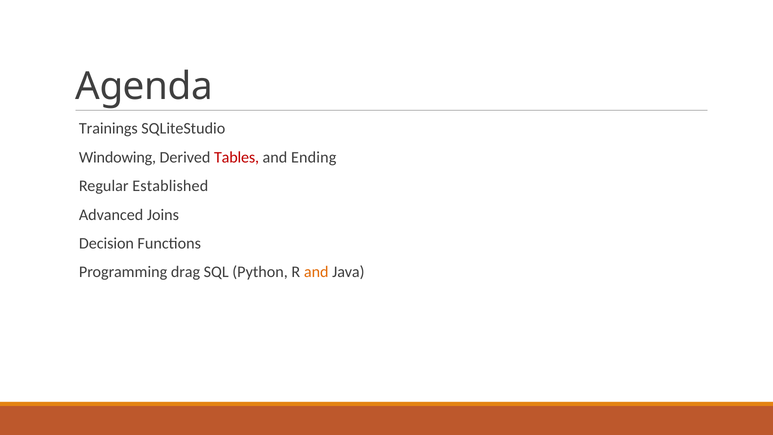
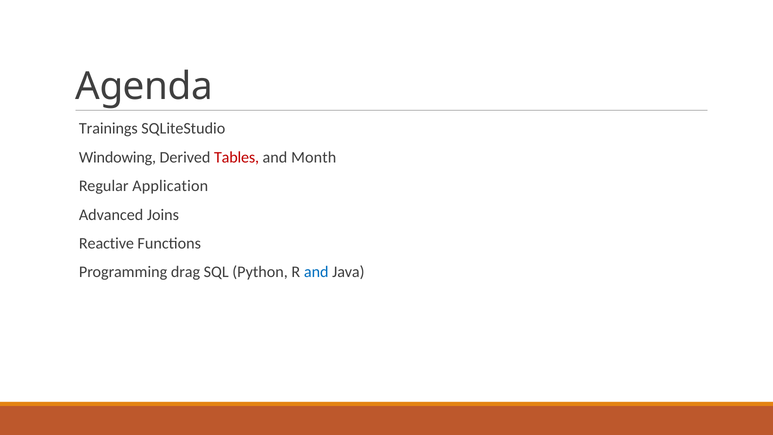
Ending: Ending -> Month
Established: Established -> Application
Decision: Decision -> Reactive
and at (316, 272) colour: orange -> blue
